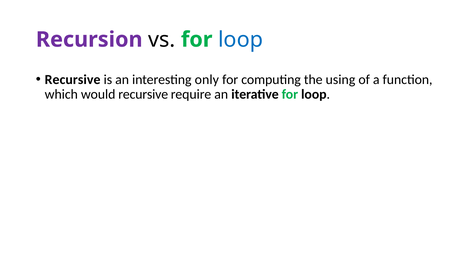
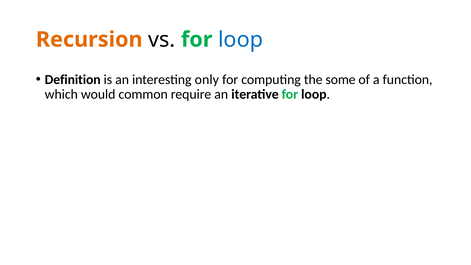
Recursion colour: purple -> orange
Recursive at (73, 80): Recursive -> Definition
using: using -> some
would recursive: recursive -> common
